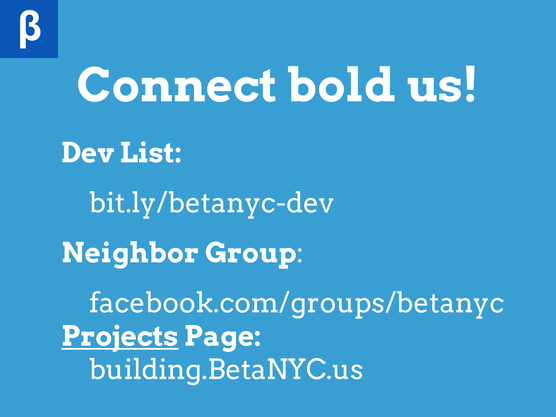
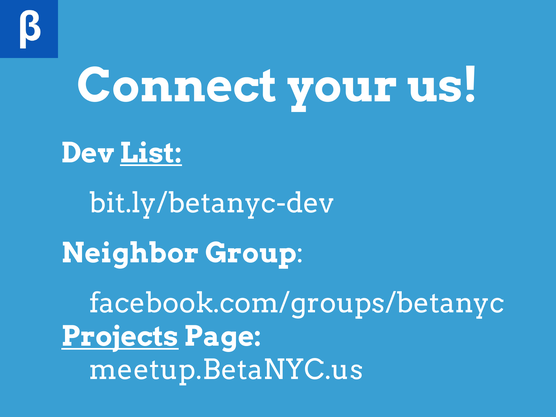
bold: bold -> your
List underline: none -> present
building.BetaNYC.us: building.BetaNYC.us -> meetup.BetaNYC.us
